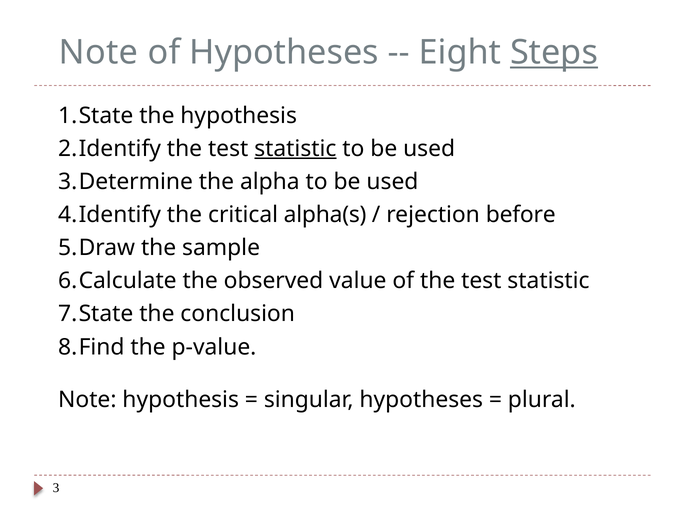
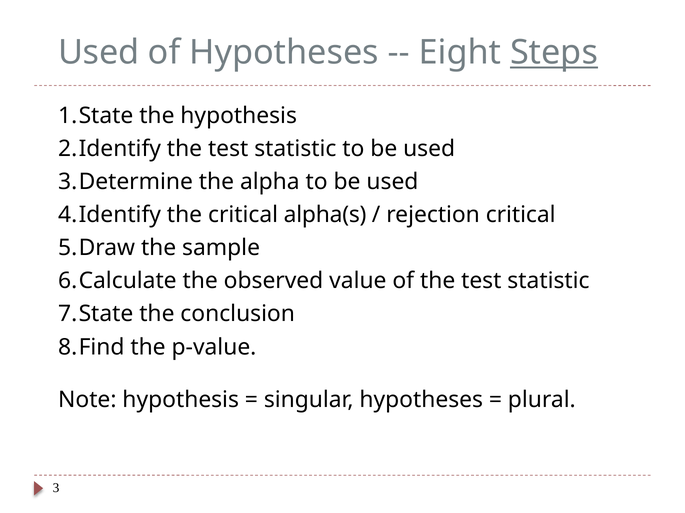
Note at (98, 53): Note -> Used
statistic at (295, 149) underline: present -> none
rejection before: before -> critical
